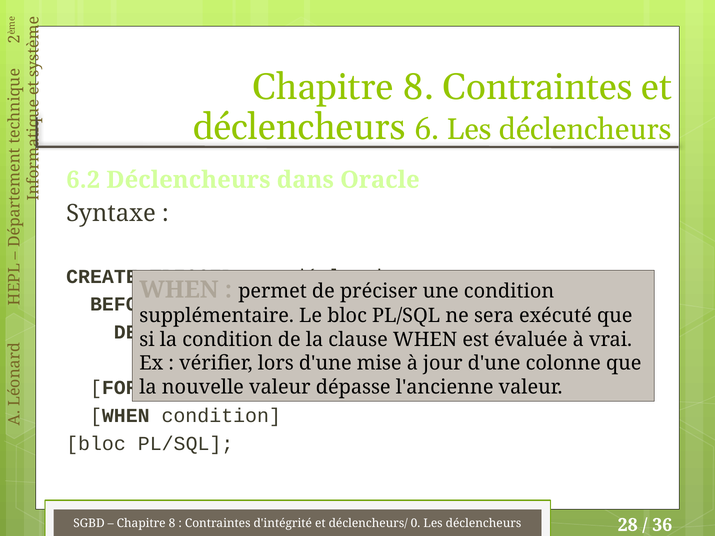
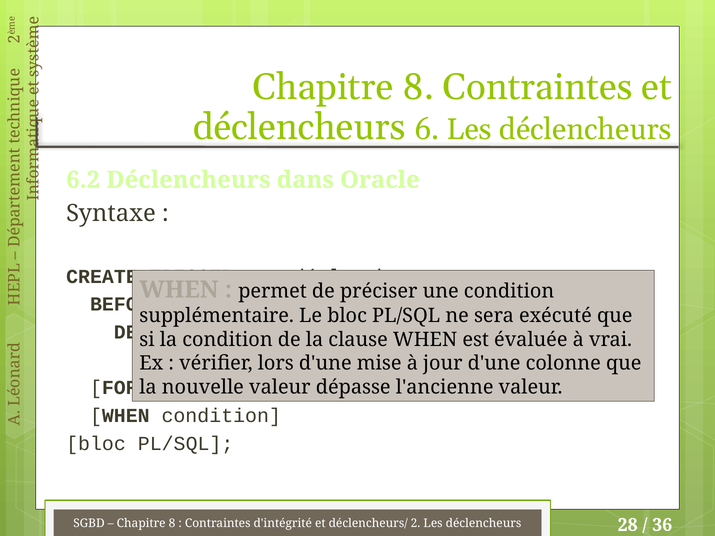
déclencheurs/ 0: 0 -> 2
